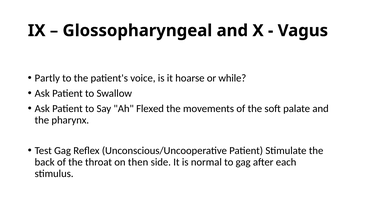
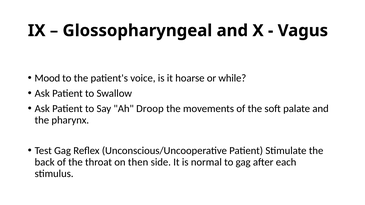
Partly: Partly -> Mood
Flexed: Flexed -> Droop
